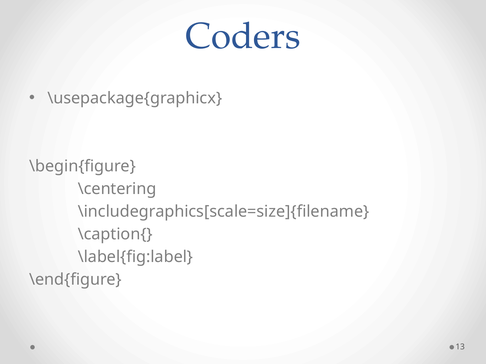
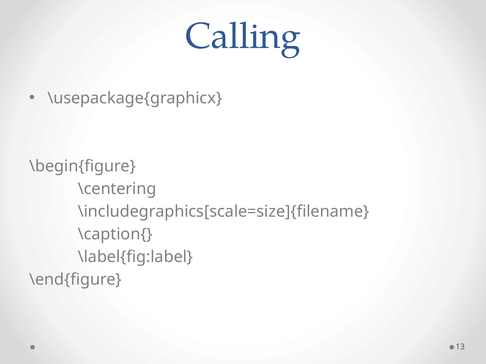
Coders: Coders -> Calling
